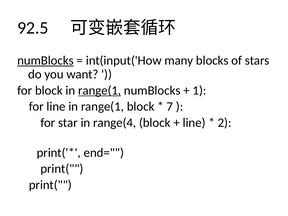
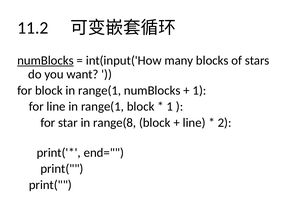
92.5: 92.5 -> 11.2
range(1 at (100, 90) underline: present -> none
7 at (170, 107): 7 -> 1
range(4: range(4 -> range(8
